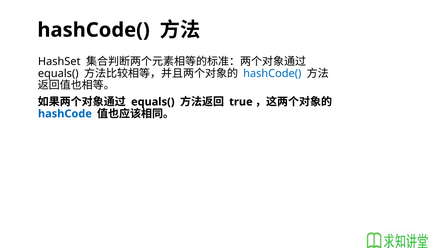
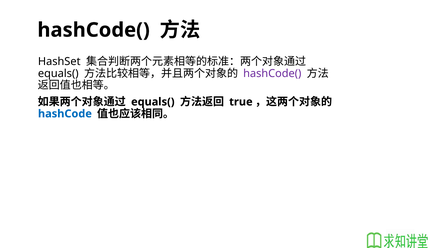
hashCode( at (272, 73) colour: blue -> purple
